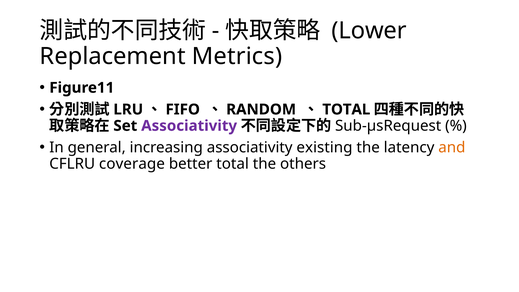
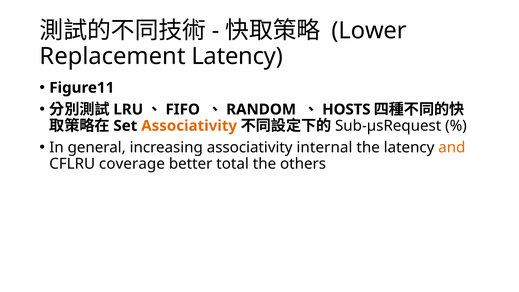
Replacement Metrics: Metrics -> Latency
TOTAL at (346, 109): TOTAL -> HOSTS
Associativity at (189, 126) colour: purple -> orange
existing: existing -> internal
